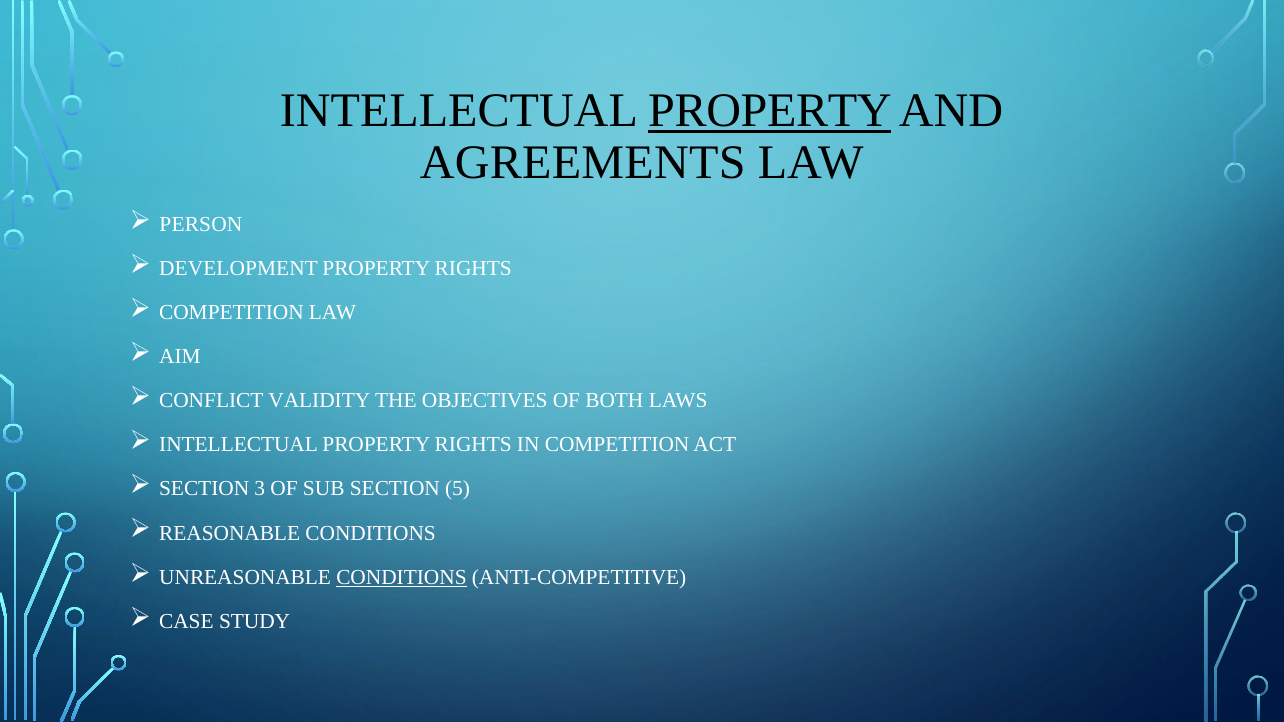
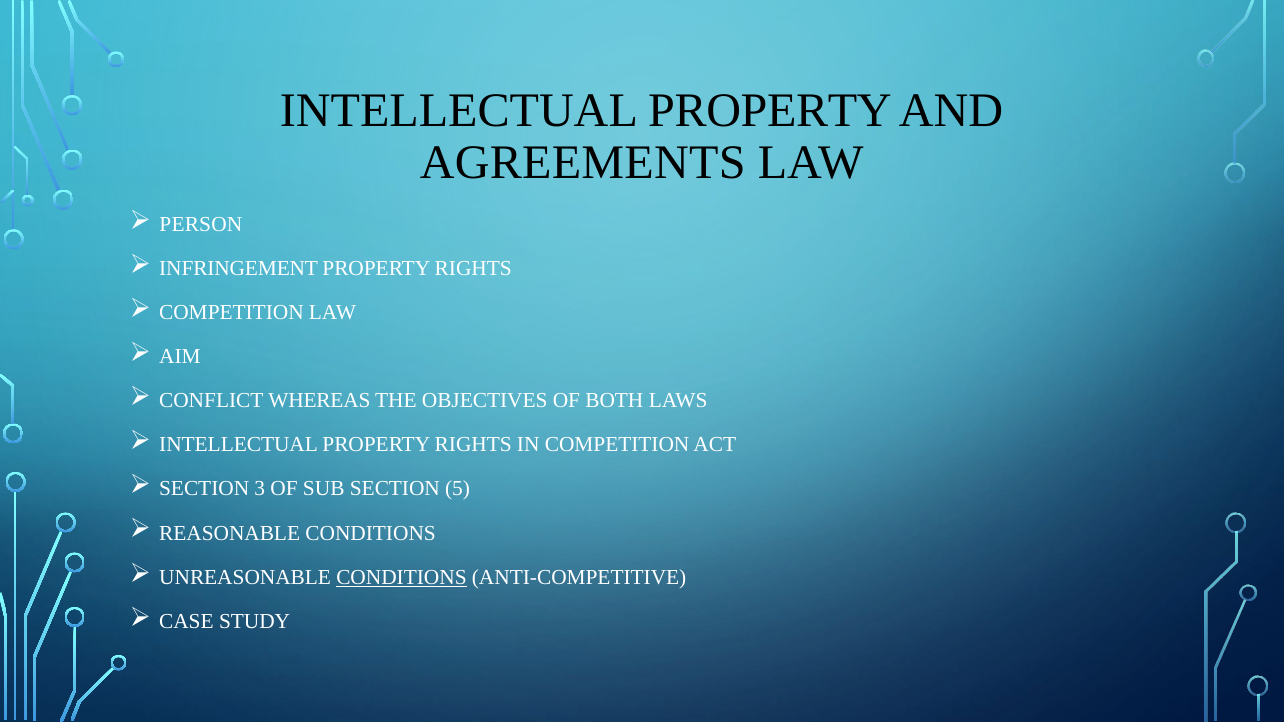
PROPERTY at (770, 111) underline: present -> none
DEVELOPMENT: DEVELOPMENT -> INFRINGEMENT
VALIDITY: VALIDITY -> WHEREAS
